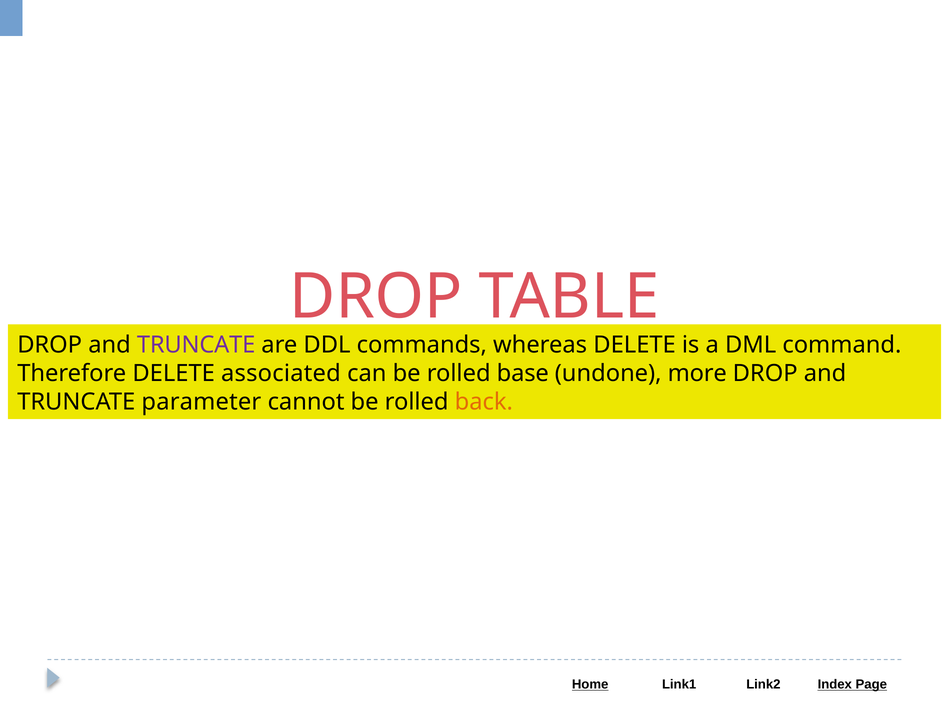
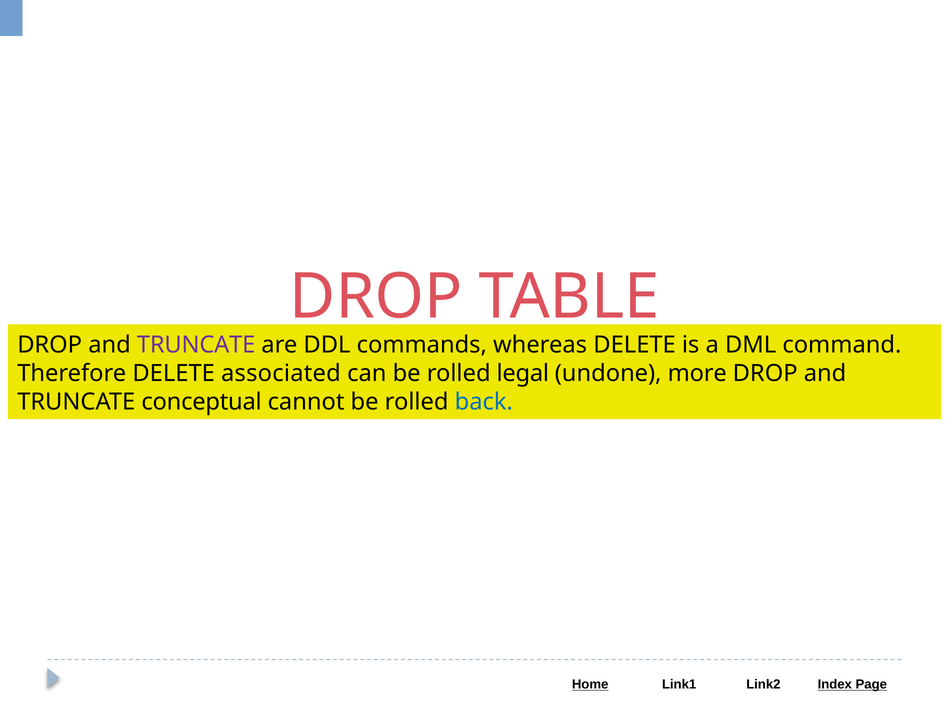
base: base -> legal
parameter: parameter -> conceptual
back colour: orange -> blue
